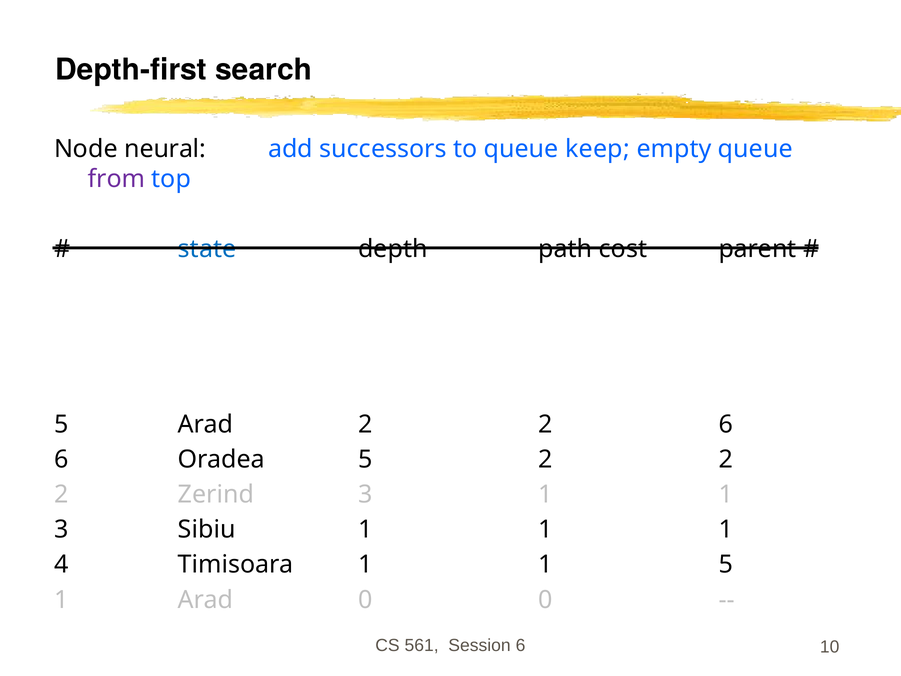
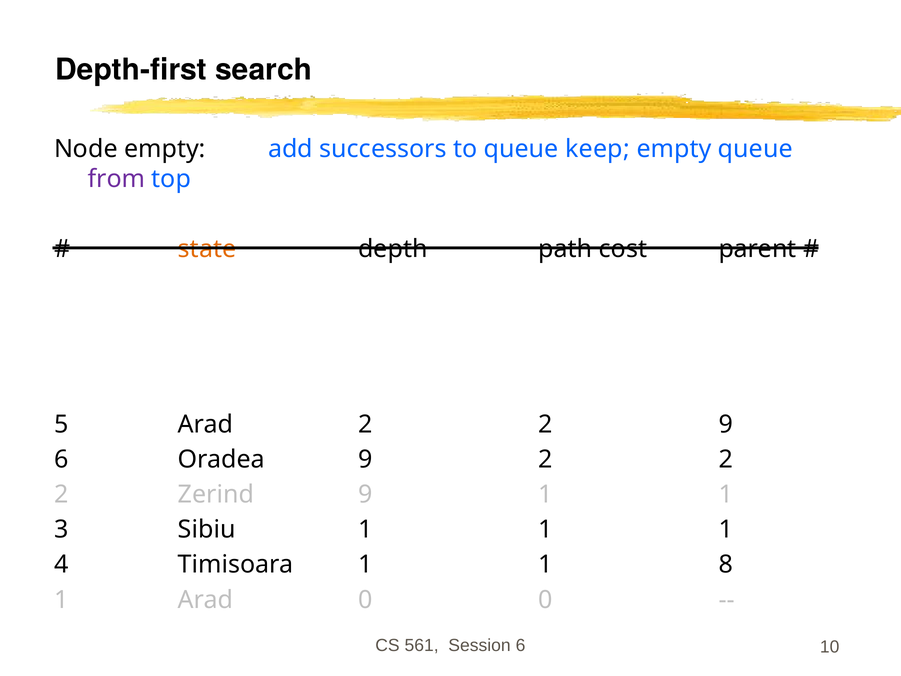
Node neural: neural -> empty
state colour: blue -> orange
2 6: 6 -> 9
Oradea 5: 5 -> 9
Zerind 3: 3 -> 9
1 5: 5 -> 8
